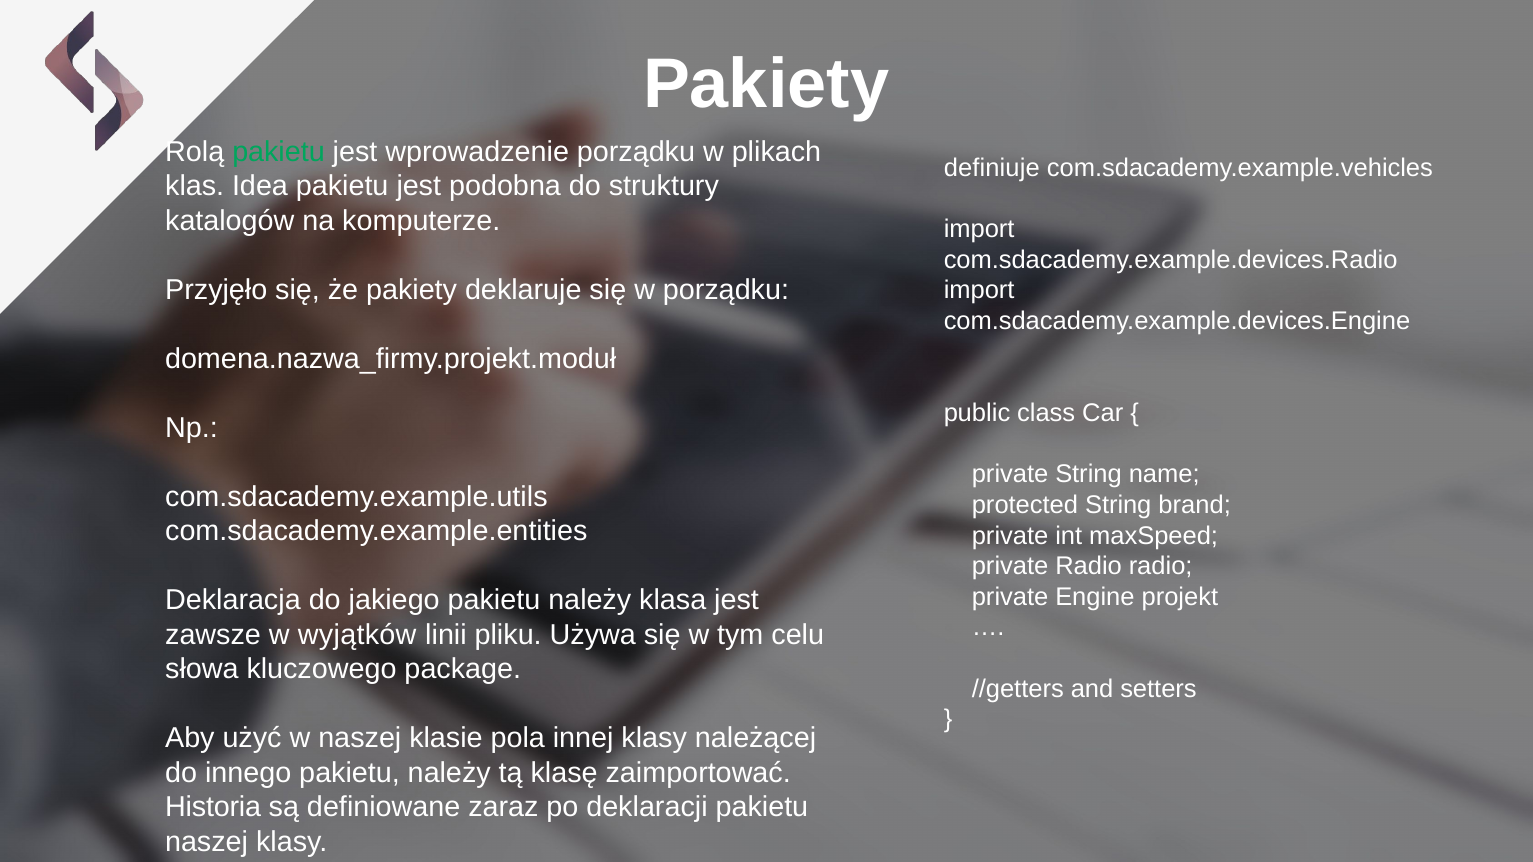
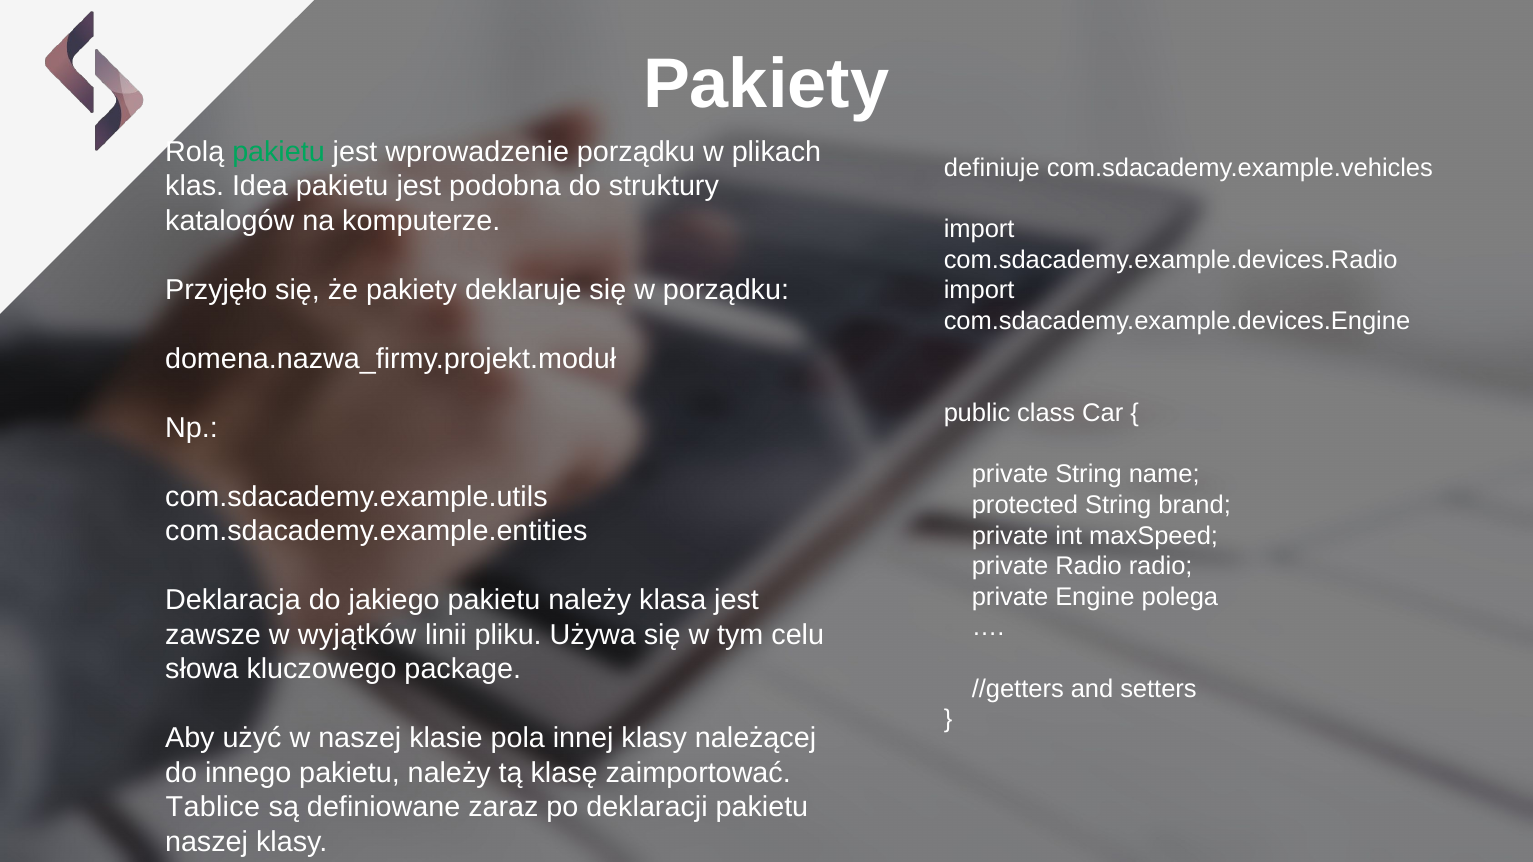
projekt: projekt -> polega
Historia: Historia -> Tablice
